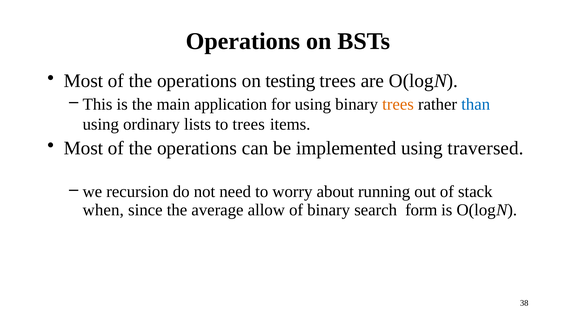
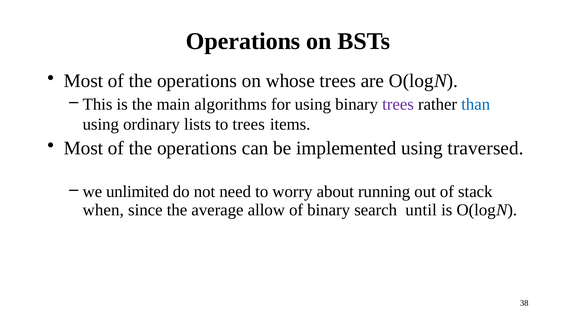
testing: testing -> whose
application: application -> algorithms
trees at (398, 104) colour: orange -> purple
recursion: recursion -> unlimited
form: form -> until
